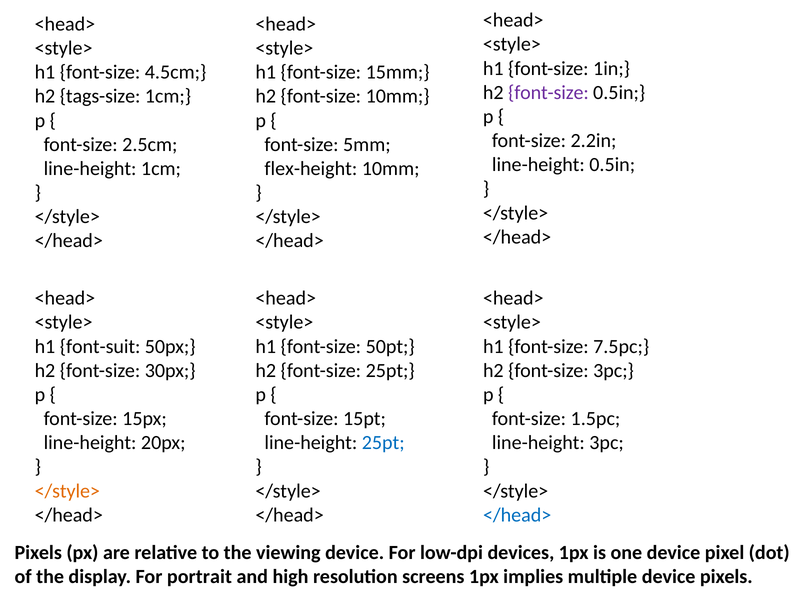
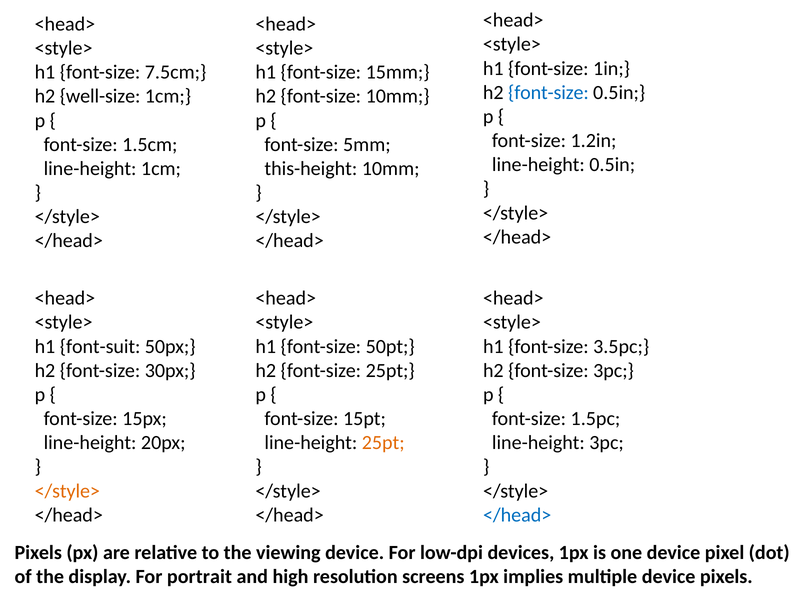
4.5cm: 4.5cm -> 7.5cm
font-size at (548, 93) colour: purple -> blue
tags-size: tags-size -> well-size
2.2in: 2.2in -> 1.2in
2.5cm: 2.5cm -> 1.5cm
flex-height: flex-height -> this-height
7.5pc: 7.5pc -> 3.5pc
25pt at (383, 443) colour: blue -> orange
